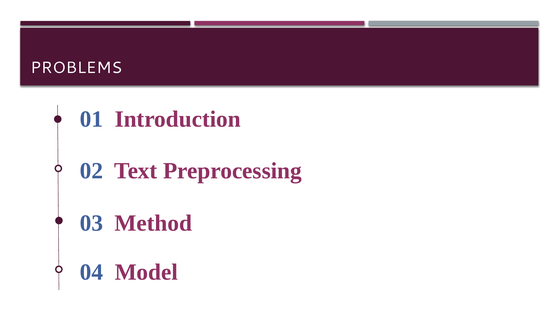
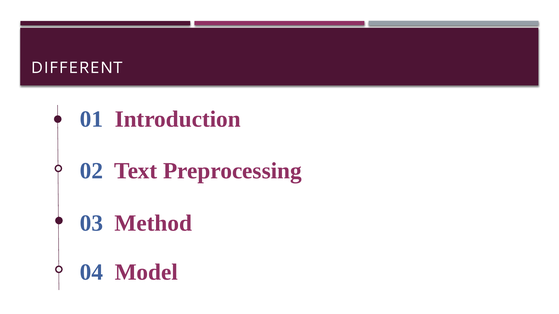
PROBLEMS: PROBLEMS -> DIFFERENT
